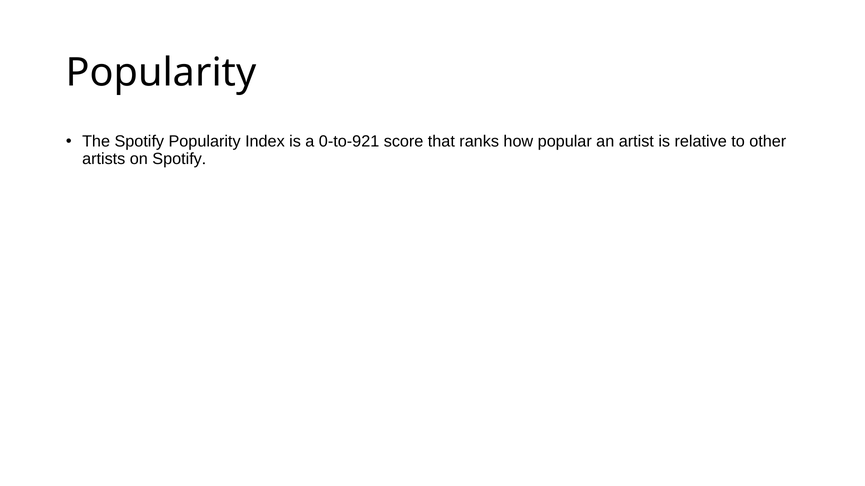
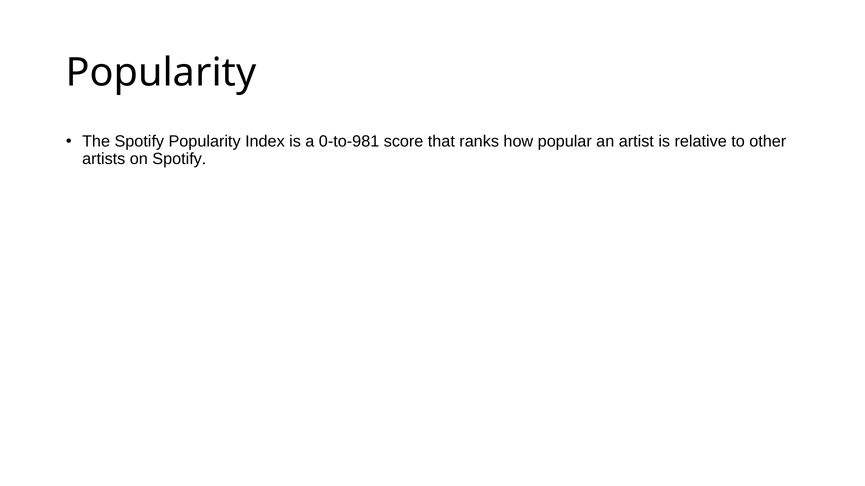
0-to-921: 0-to-921 -> 0-to-981
